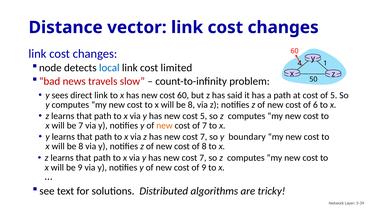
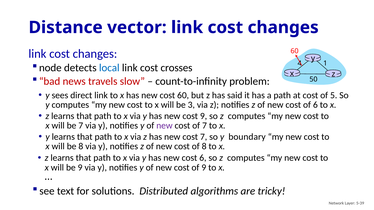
limited: limited -> crosses
8 at (191, 105): 8 -> 3
cost 5: 5 -> 9
new at (164, 126) colour: orange -> purple
7 at (203, 158): 7 -> 6
